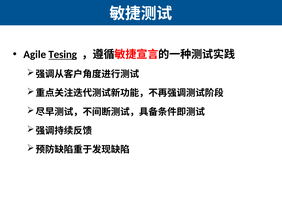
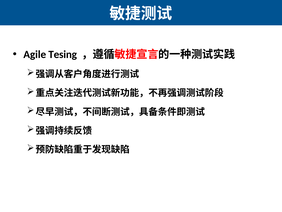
Tesing underline: present -> none
